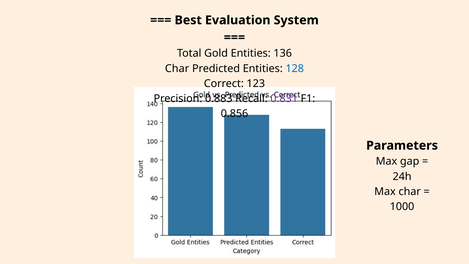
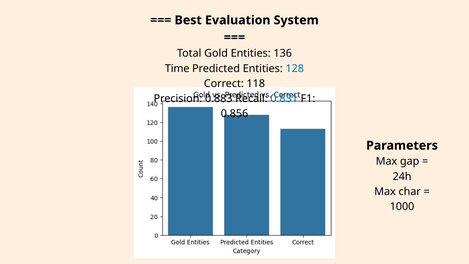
Char at (177, 68): Char -> Time
123: 123 -> 118
0.831 colour: purple -> blue
